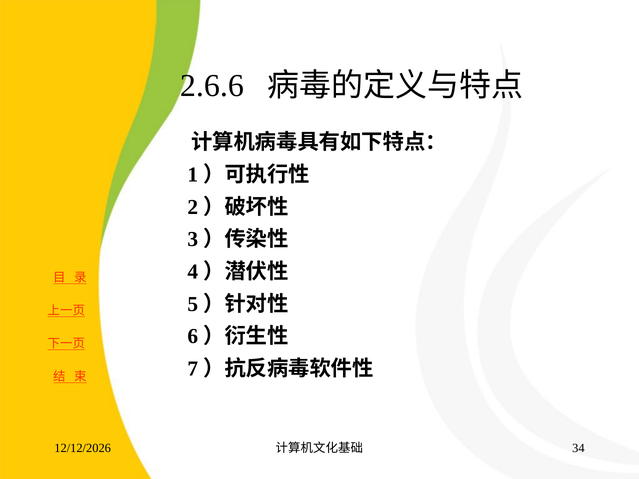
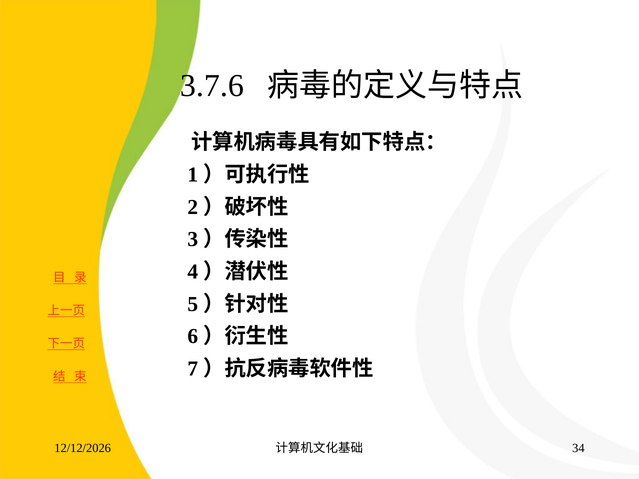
2.6.6: 2.6.6 -> 3.7.6
